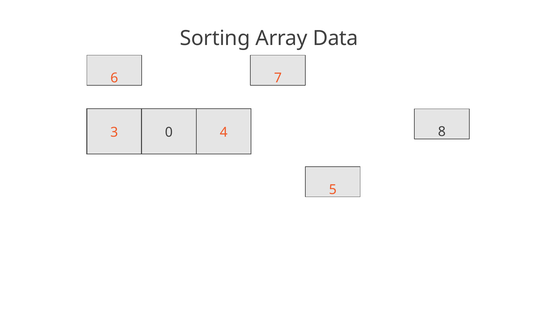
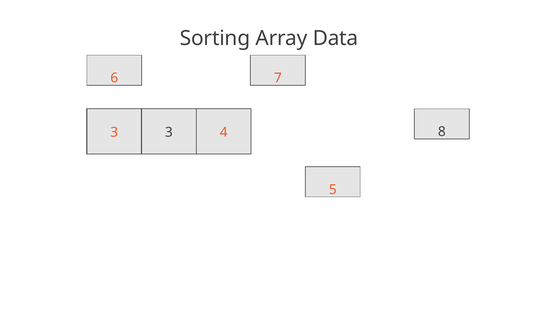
3 0: 0 -> 3
